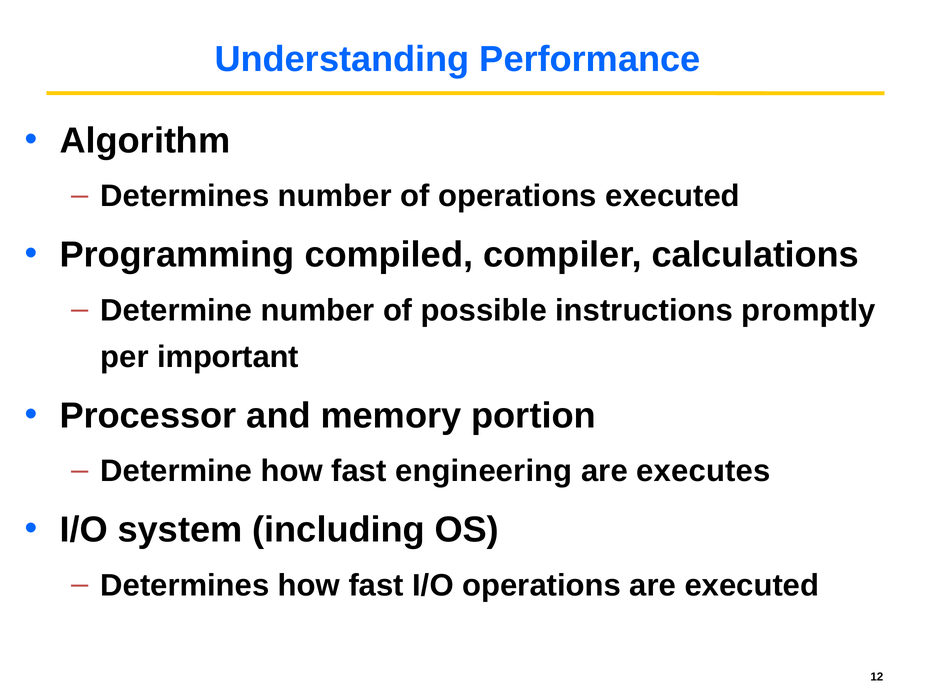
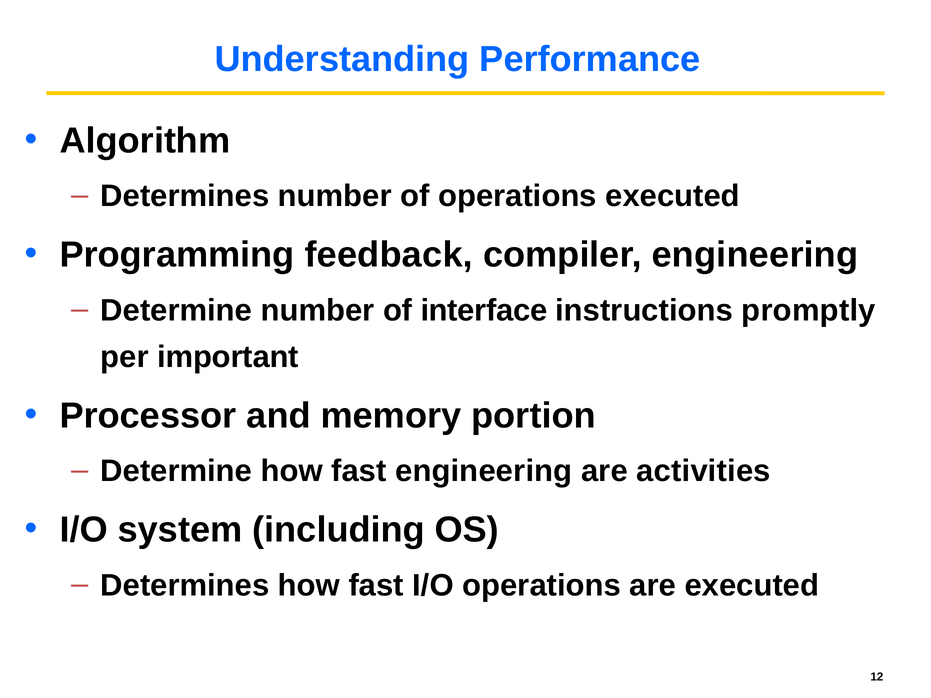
compiled: compiled -> feedback
compiler calculations: calculations -> engineering
possible: possible -> interface
executes: executes -> activities
